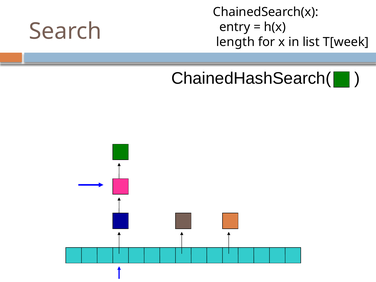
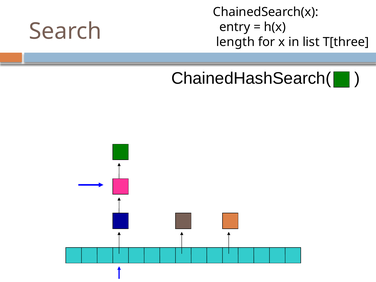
T[week: T[week -> T[three
